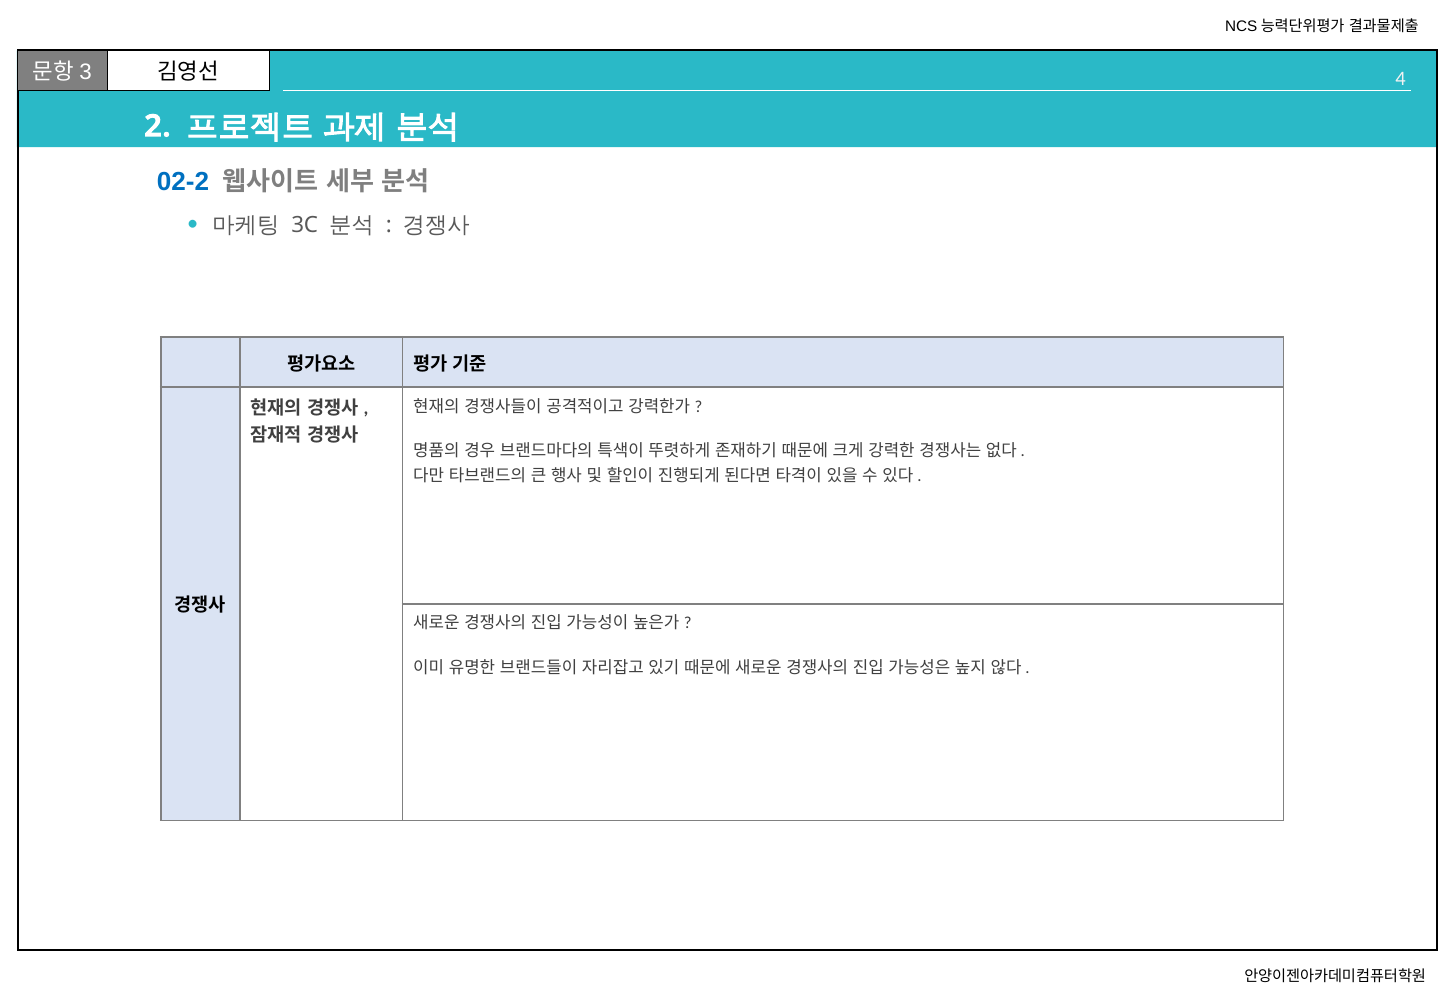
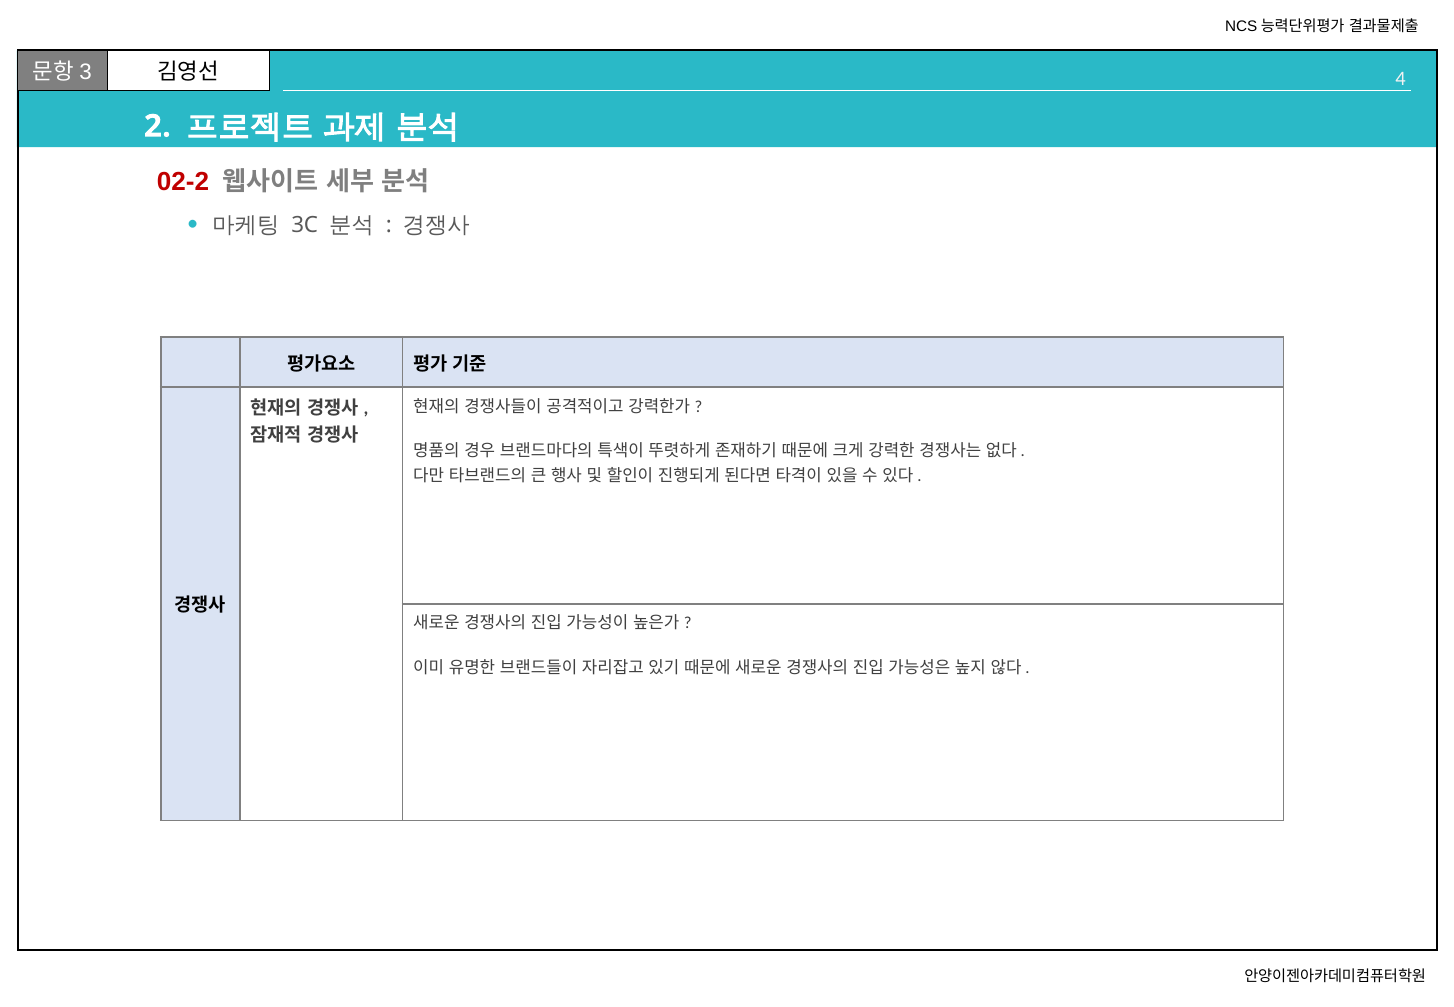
02-2 colour: blue -> red
